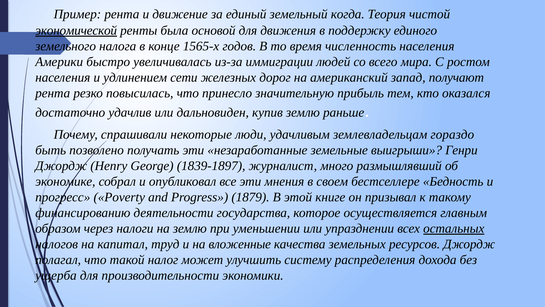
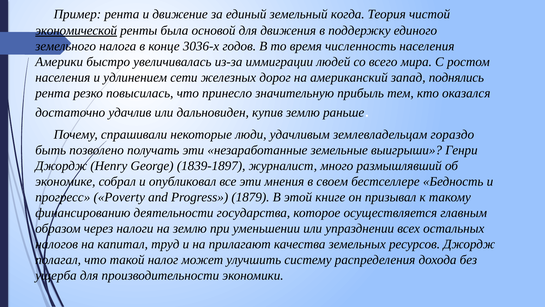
1565-х: 1565-х -> 3036-х
получают: получают -> поднялись
остальных underline: present -> none
вложенные: вложенные -> прилагают
